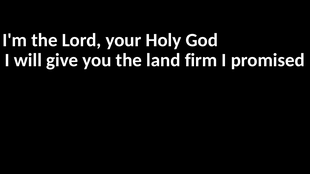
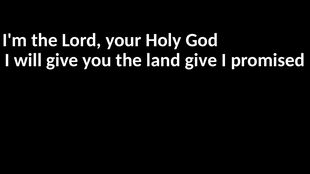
land firm: firm -> give
